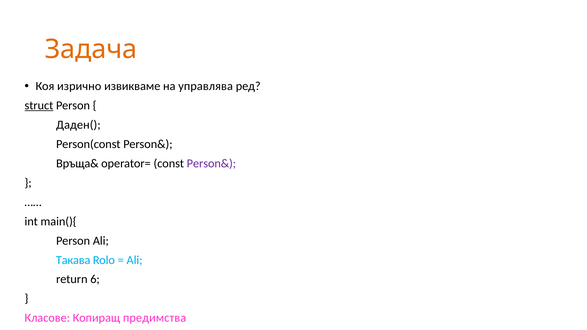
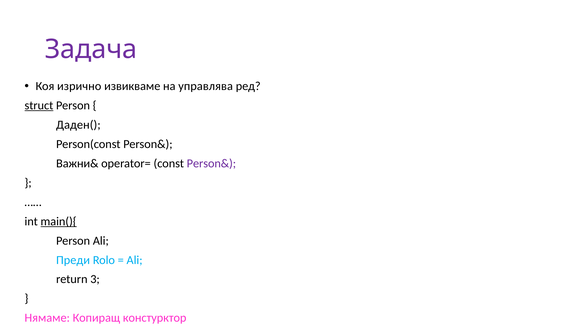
Задача colour: orange -> purple
Връща&: Връща& -> Важни&
main(){ underline: none -> present
Такава: Такава -> Преди
6: 6 -> 3
Класове: Класове -> Нямаме
предимства: предимства -> констурктор
